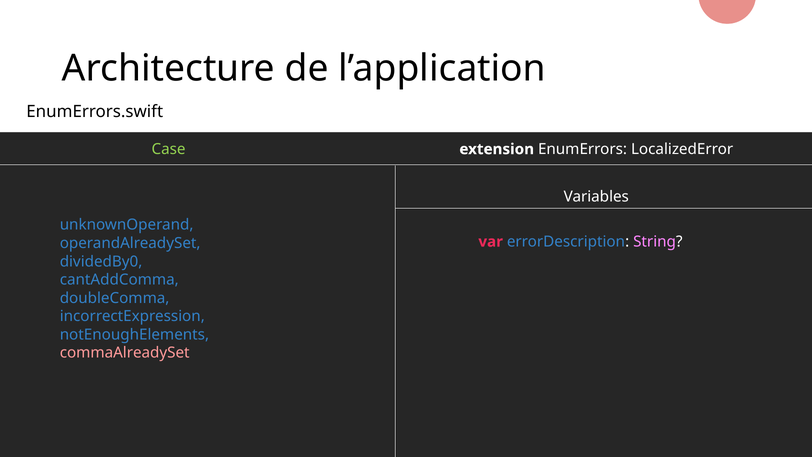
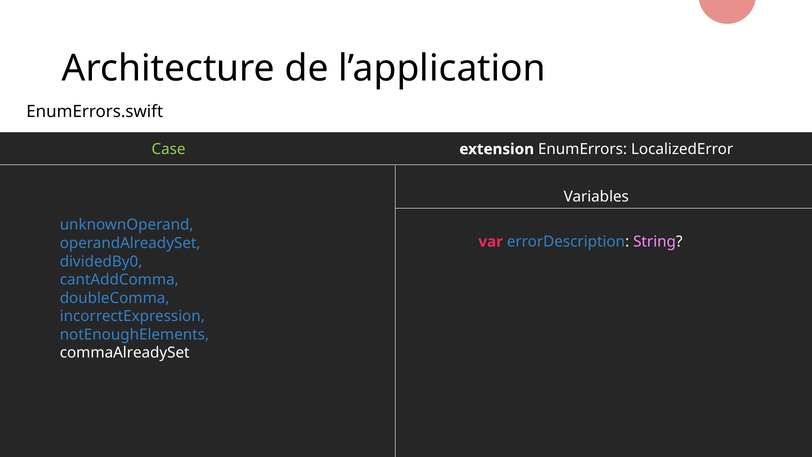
commaAlreadySet colour: pink -> white
